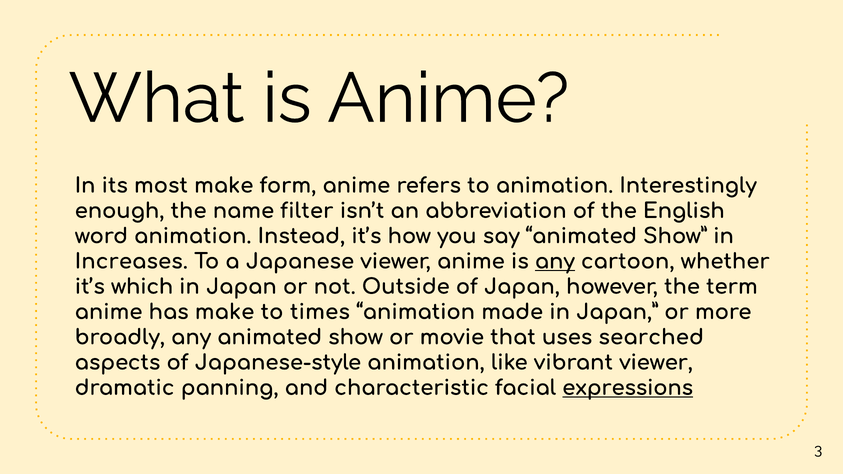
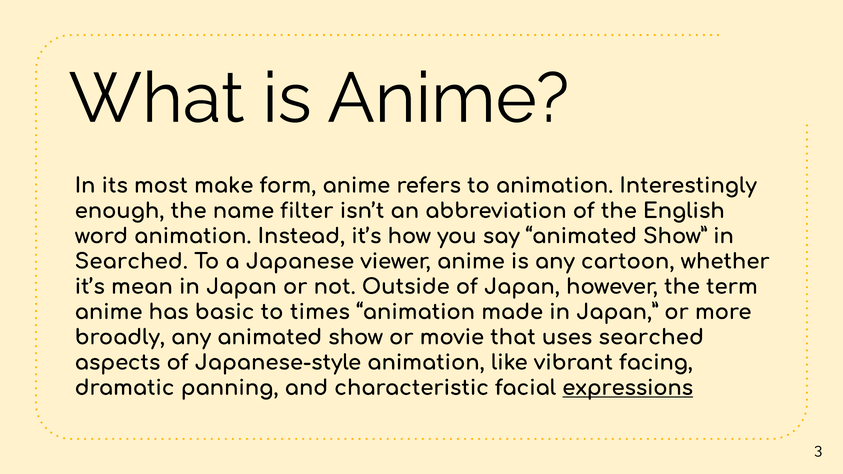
Increases at (131, 262): Increases -> Searched
any at (555, 262) underline: present -> none
which: which -> mean
has make: make -> basic
vibrant viewer: viewer -> facing
